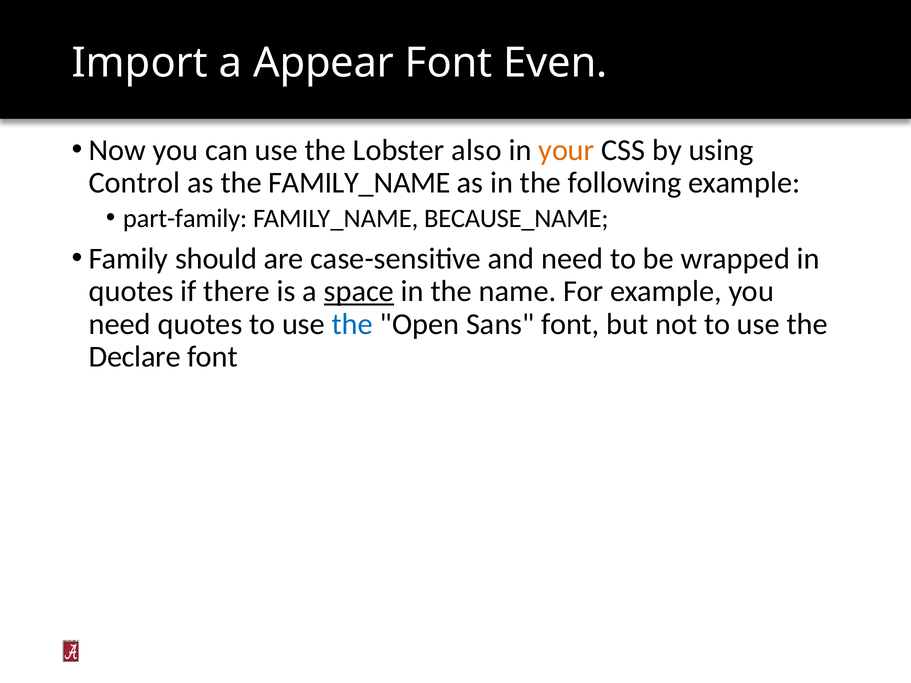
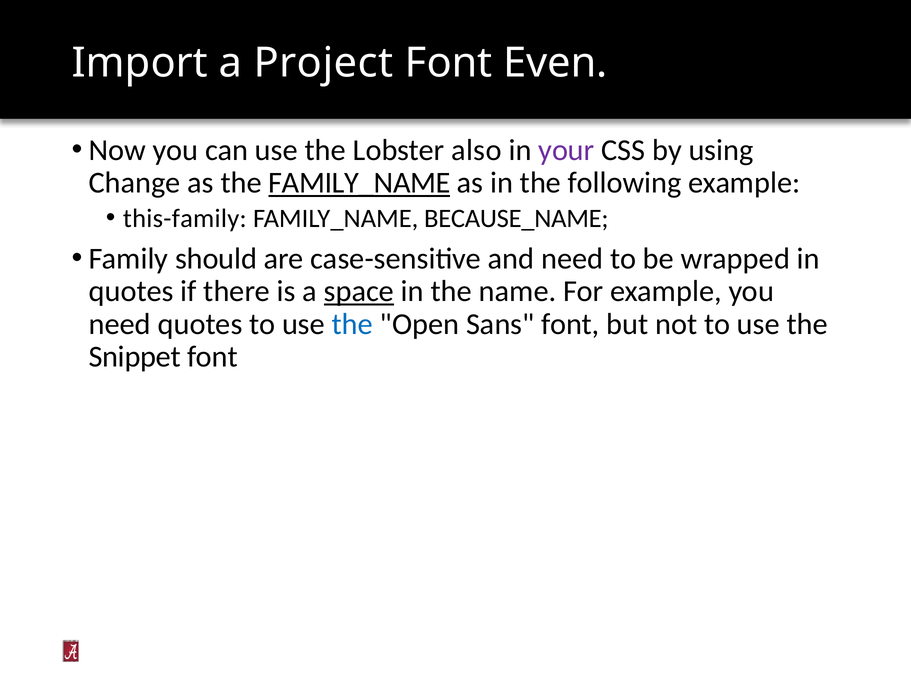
Appear: Appear -> Project
your colour: orange -> purple
Control: Control -> Change
FAMILY_NAME at (359, 183) underline: none -> present
part-family: part-family -> this-family
Declare: Declare -> Snippet
